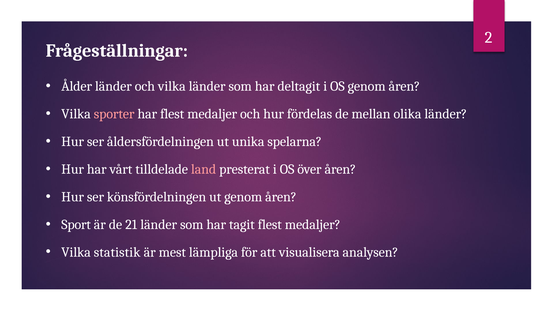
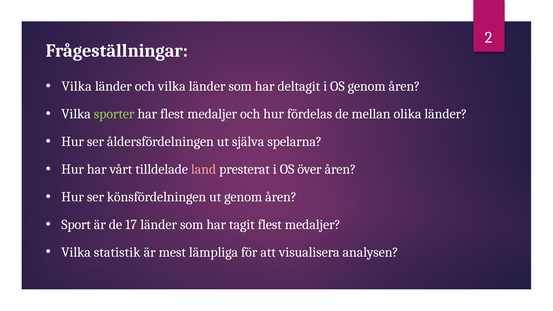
Ålder at (77, 86): Ålder -> Vilka
sporter colour: pink -> light green
unika: unika -> själva
21: 21 -> 17
